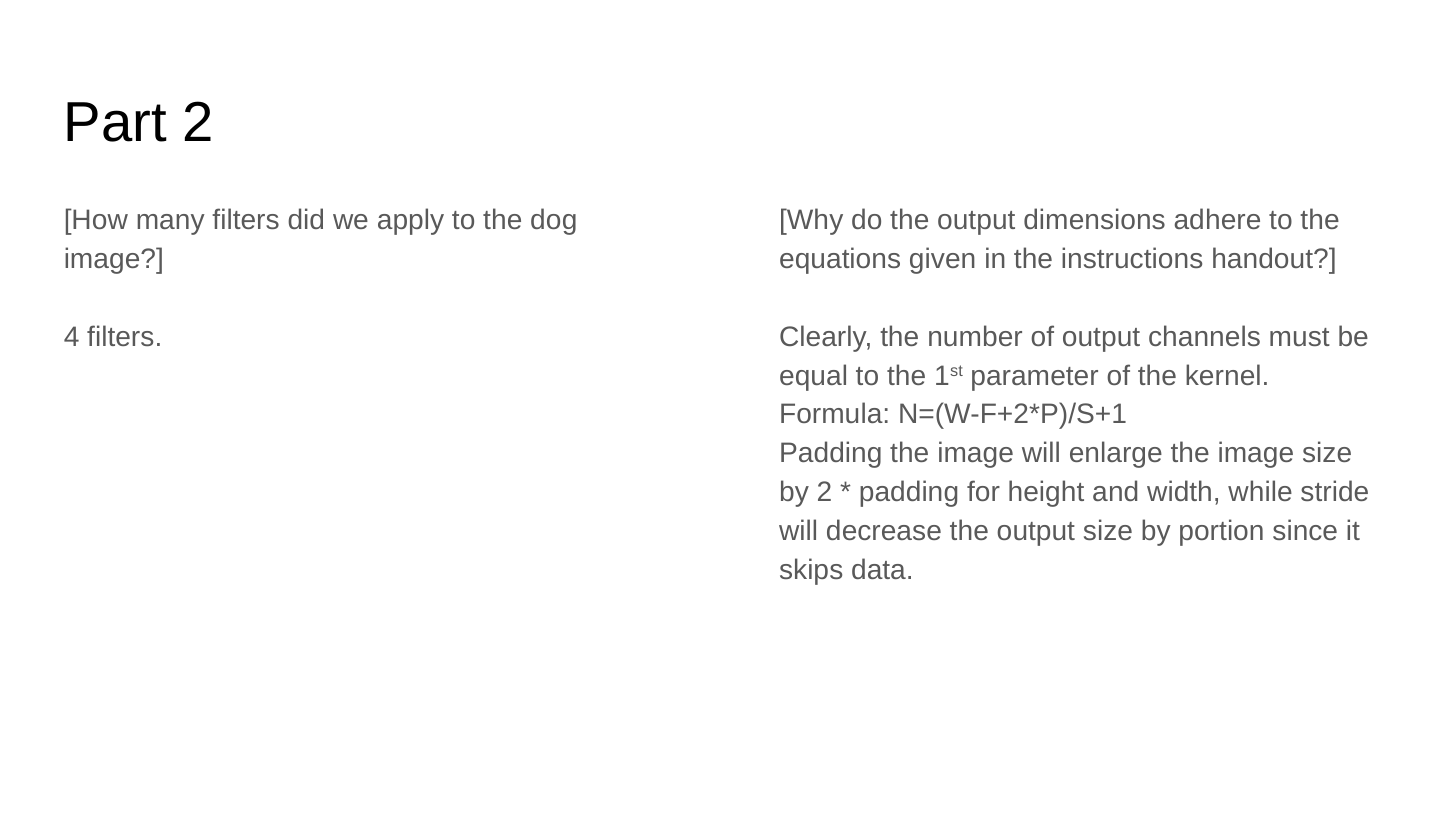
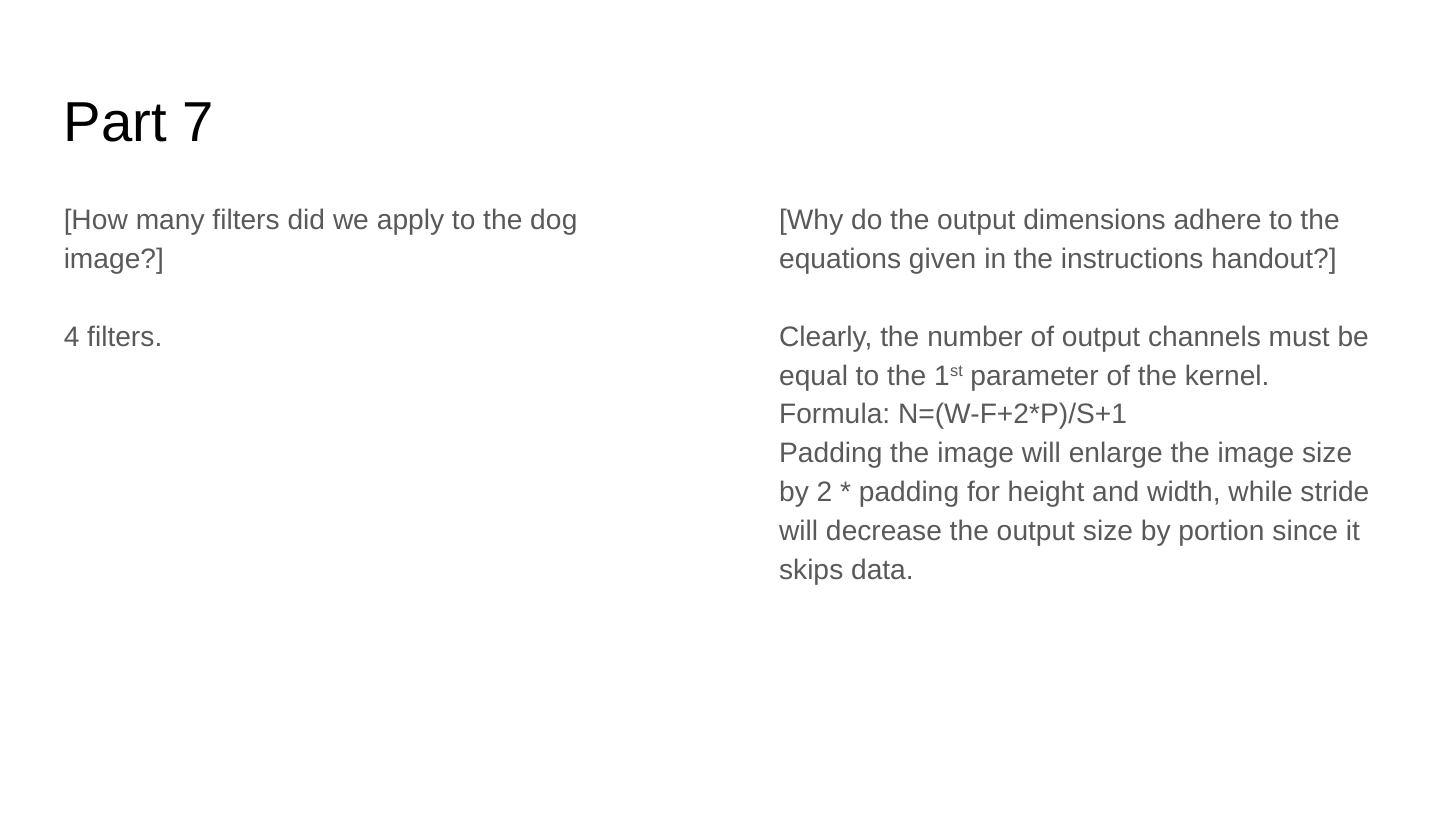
Part 2: 2 -> 7
